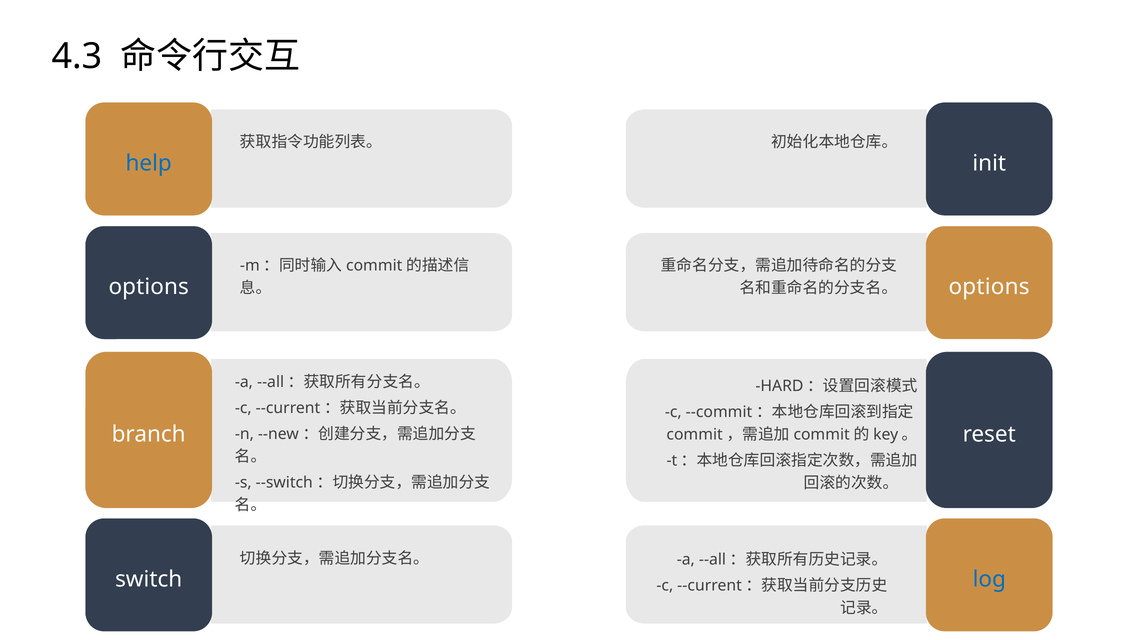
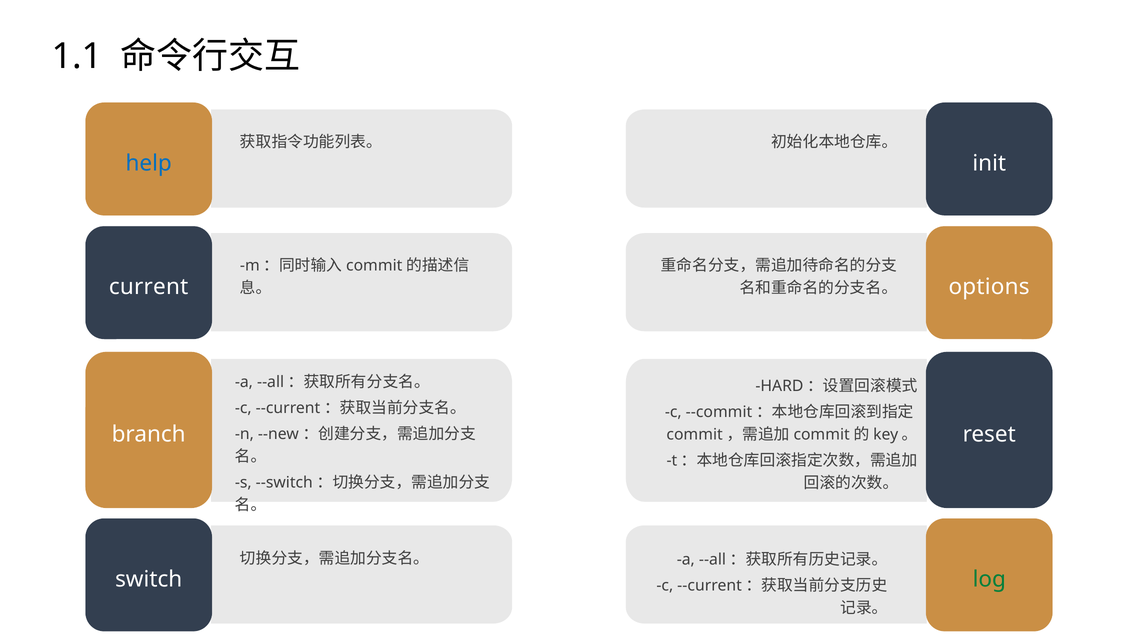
4.3: 4.3 -> 1.1
options at (149, 287): options -> current
log colour: blue -> green
